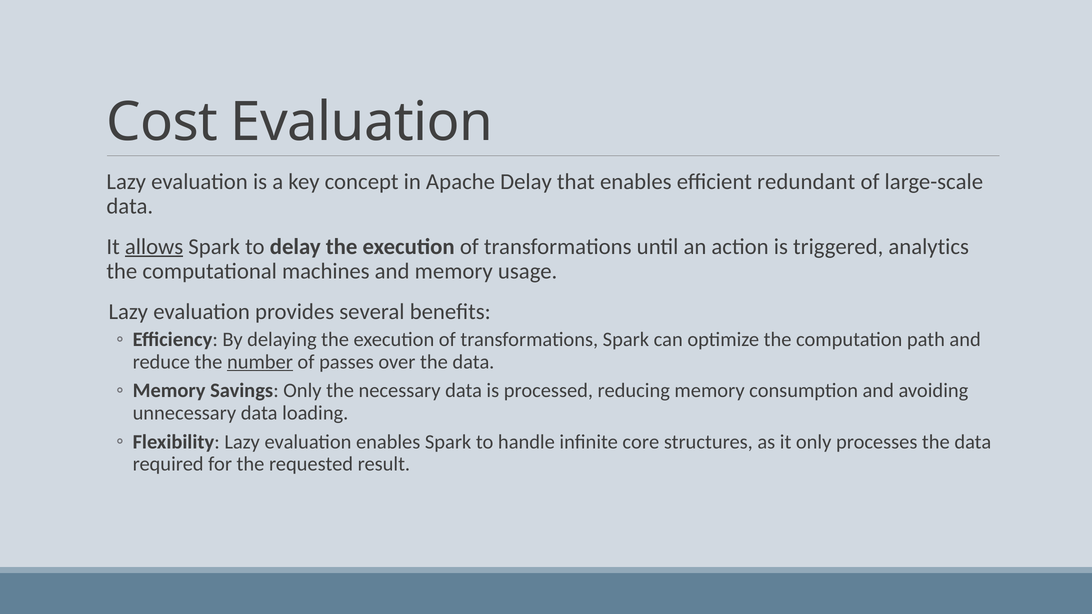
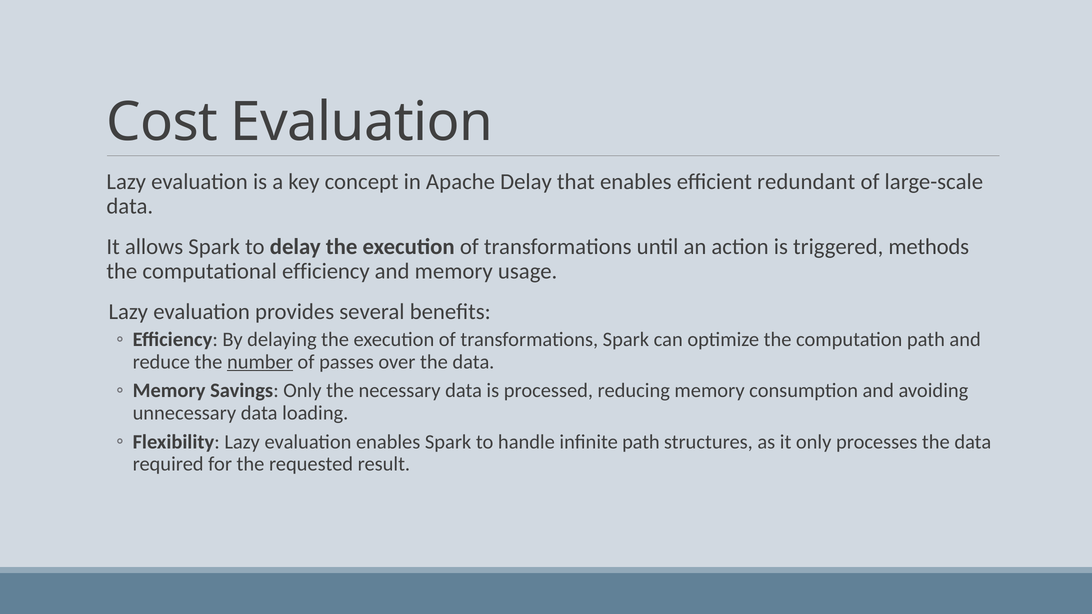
allows underline: present -> none
analytics: analytics -> methods
computational machines: machines -> efficiency
infinite core: core -> path
